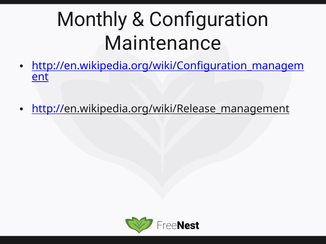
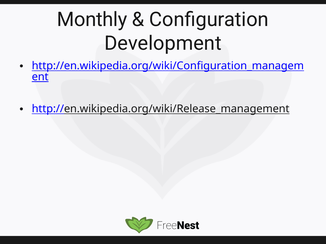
Maintenance: Maintenance -> Development
